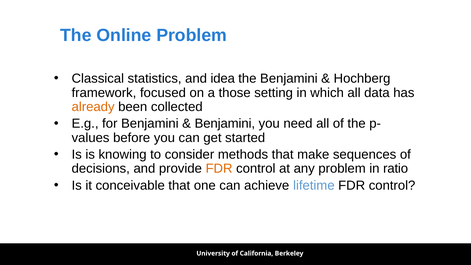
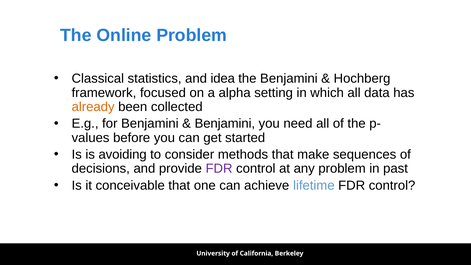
those: those -> alpha
knowing: knowing -> avoiding
FDR at (219, 169) colour: orange -> purple
ratio: ratio -> past
